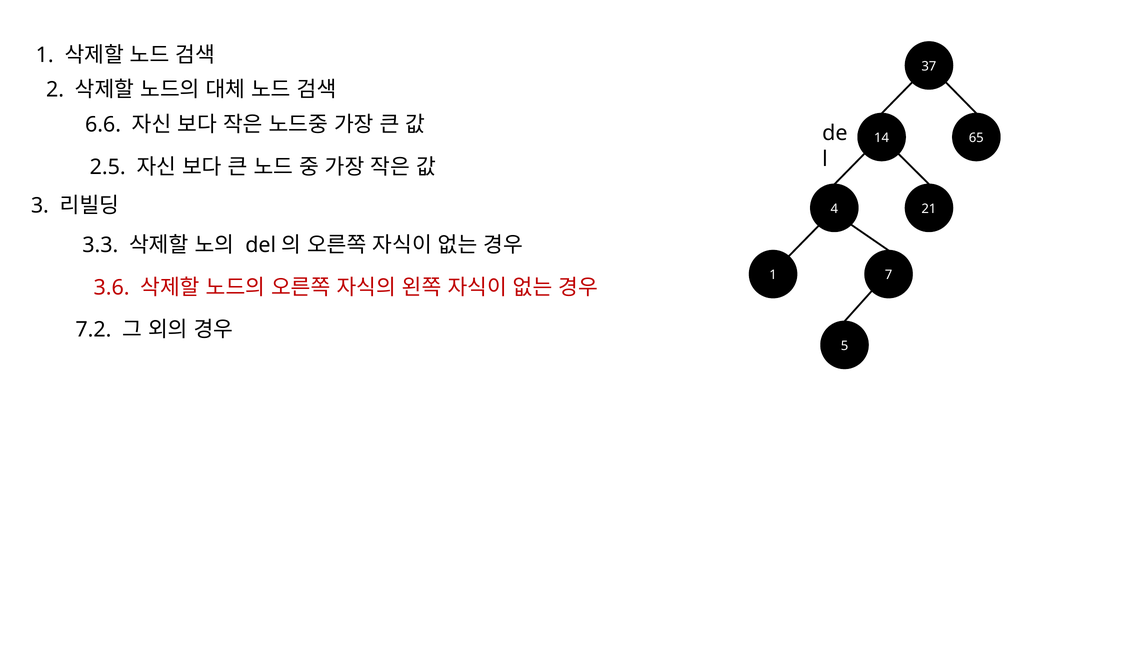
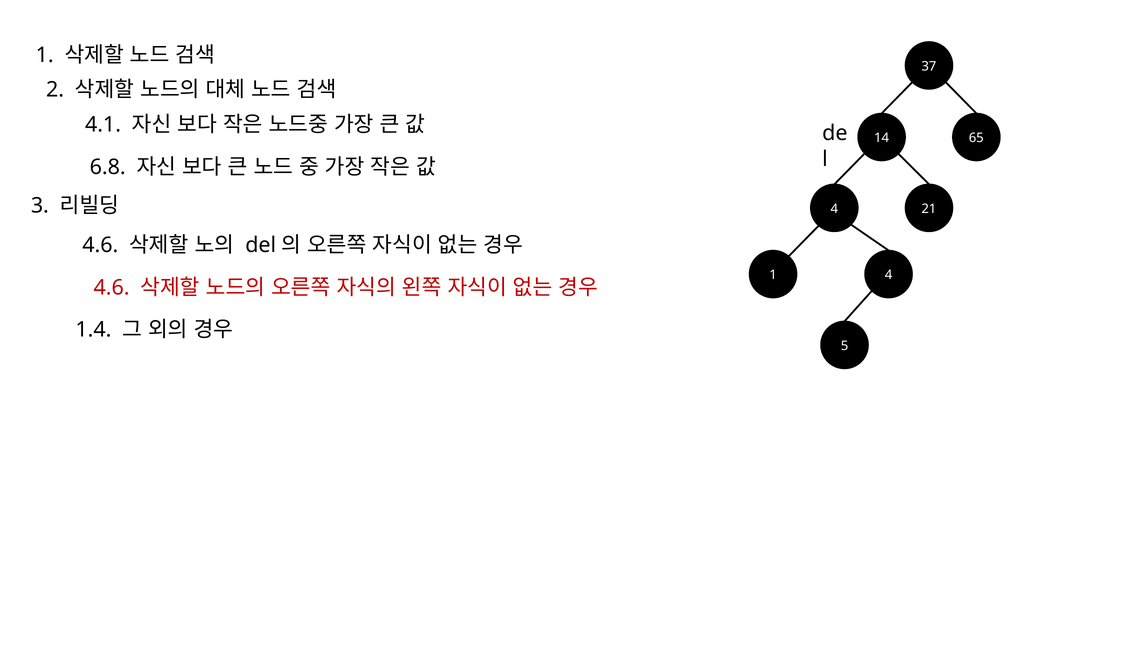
6.6: 6.6 -> 4.1
2.5: 2.5 -> 6.8
3.3 at (100, 245): 3.3 -> 4.6
1 7: 7 -> 4
3.6 at (112, 288): 3.6 -> 4.6
7.2: 7.2 -> 1.4
